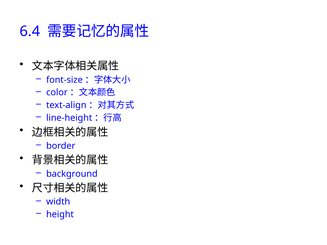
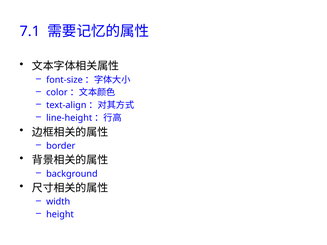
6.4: 6.4 -> 7.1
